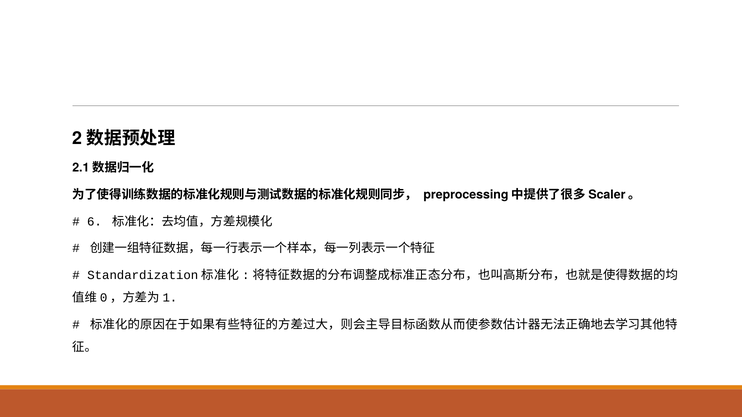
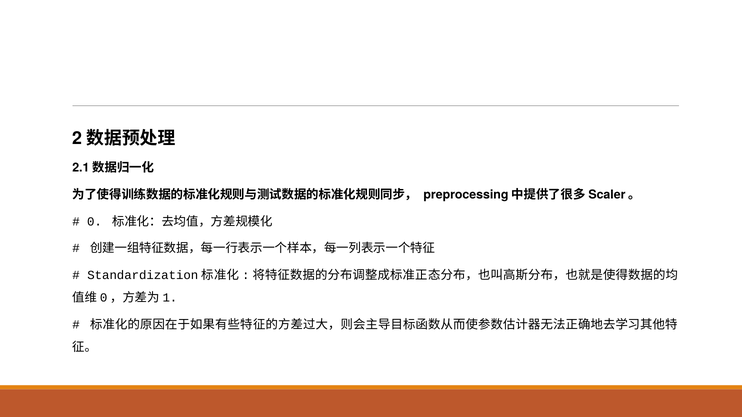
6: 6 -> 0
